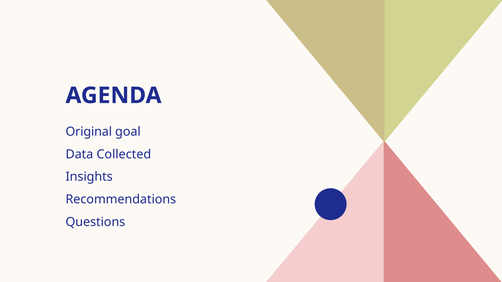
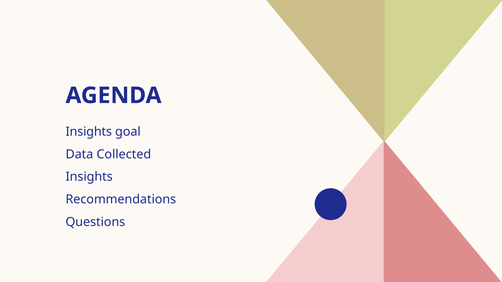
Original at (89, 132): Original -> Insights
